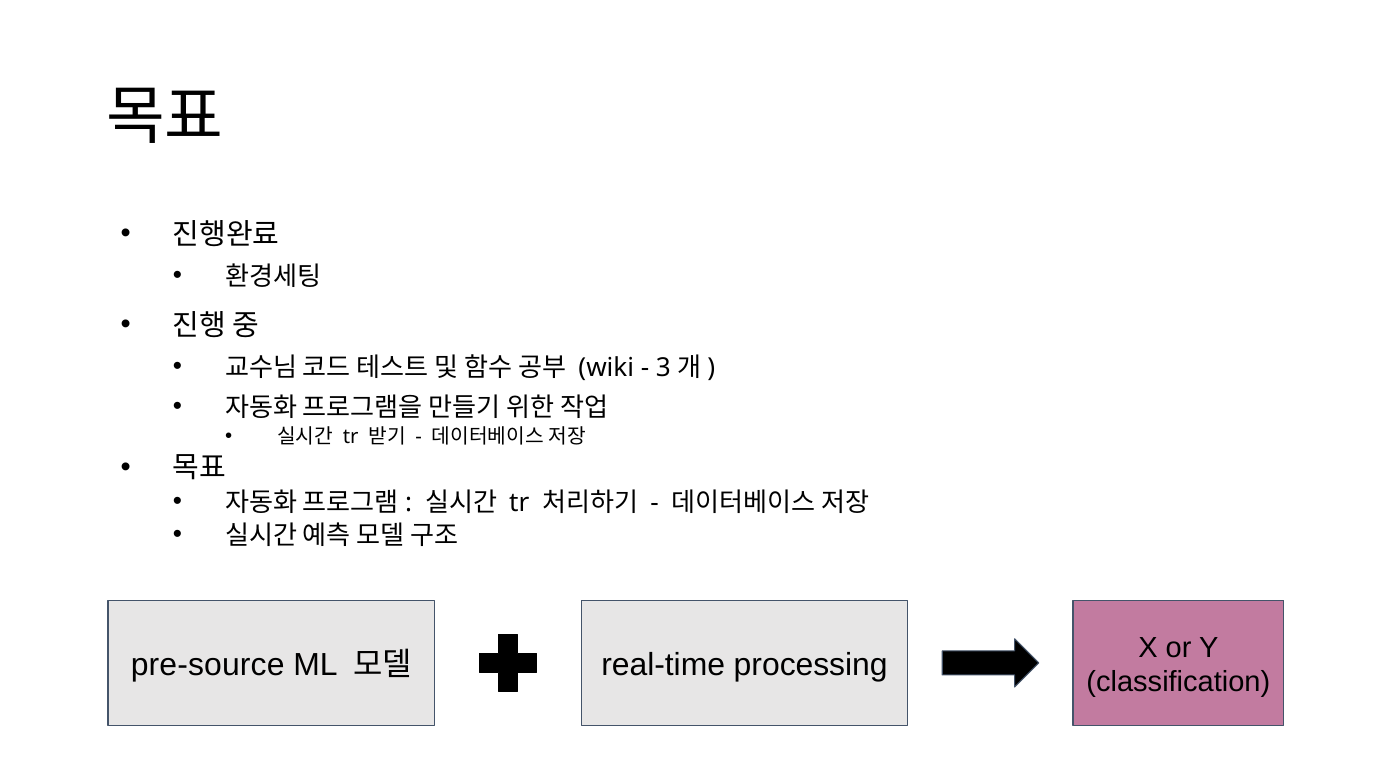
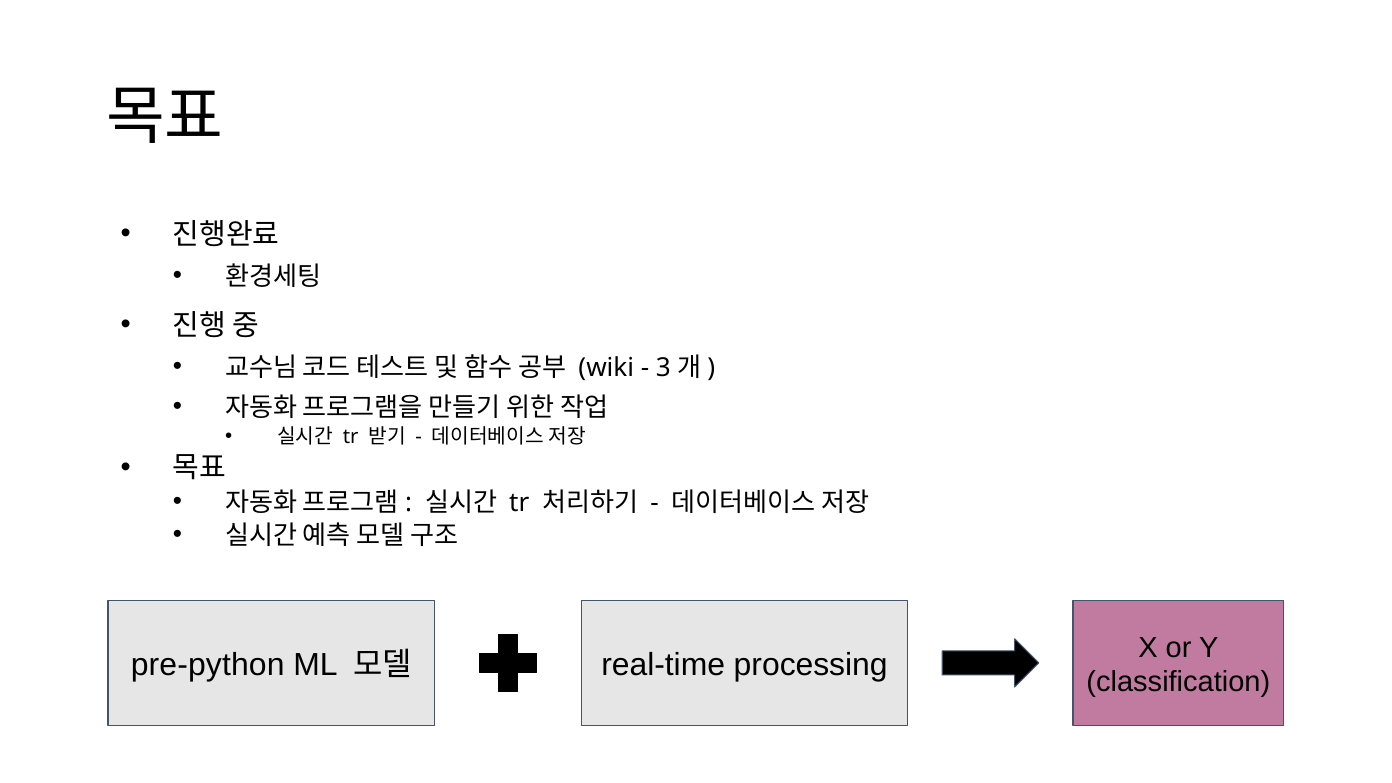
pre-source: pre-source -> pre-python
